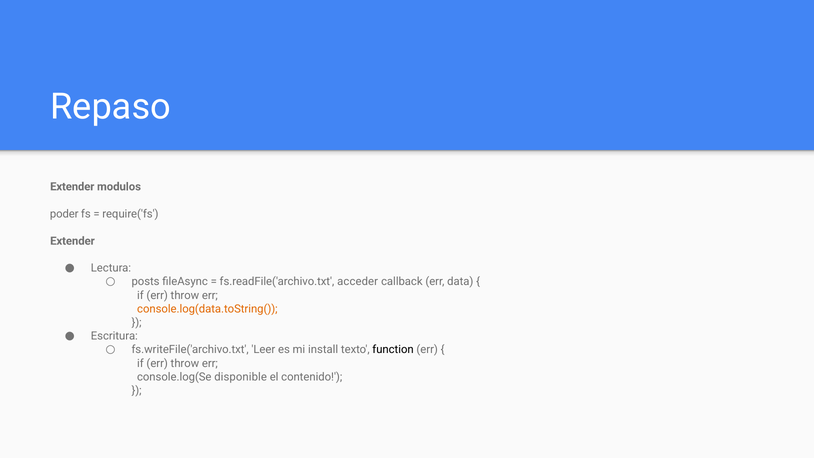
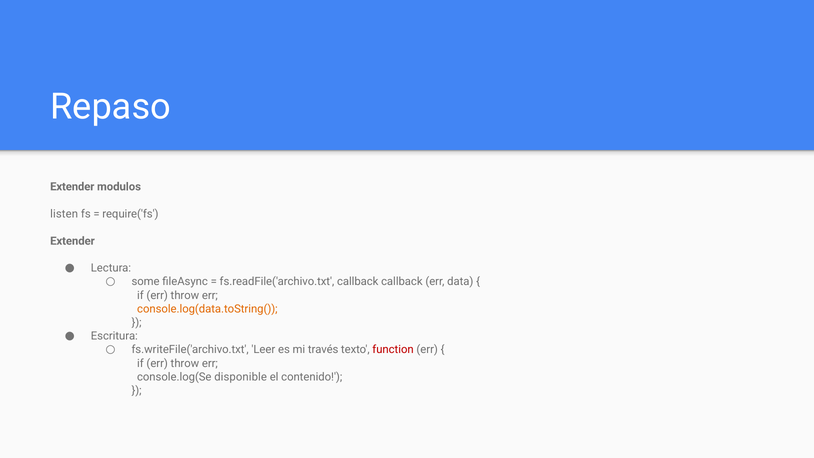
poder: poder -> listen
posts: posts -> some
fs.readFile('archivo.txt acceder: acceder -> callback
install: install -> través
function colour: black -> red
